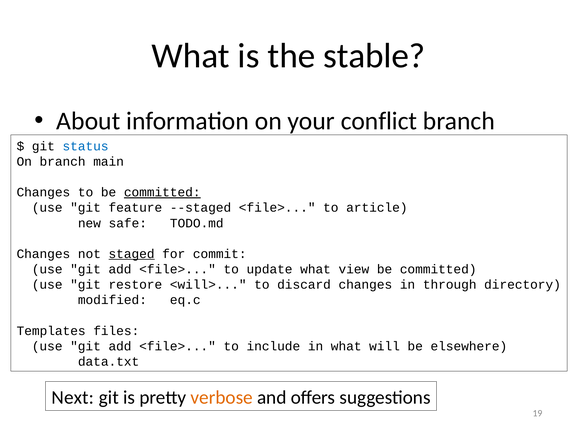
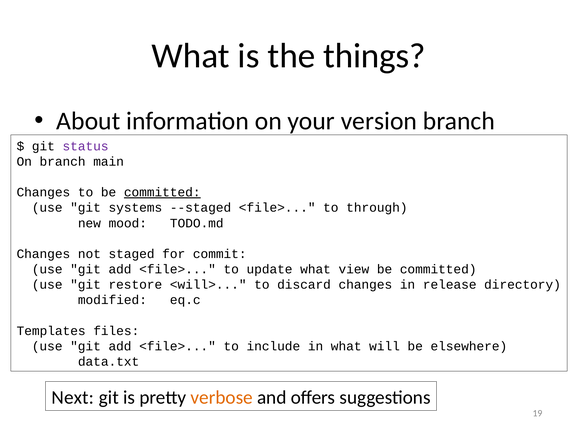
stable: stable -> things
conflict: conflict -> version
status colour: blue -> purple
feature: feature -> systems
article: article -> through
safe: safe -> mood
staged underline: present -> none
through: through -> release
